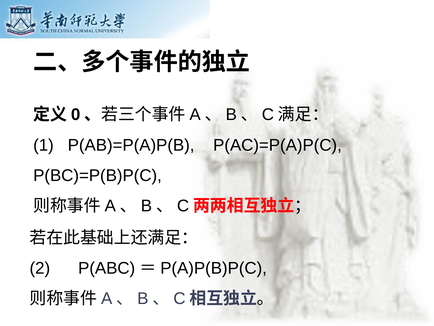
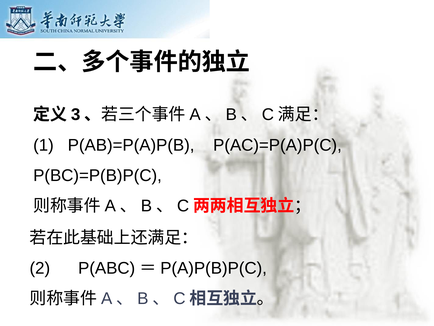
0: 0 -> 3
